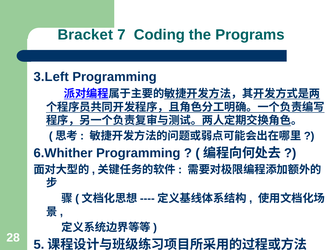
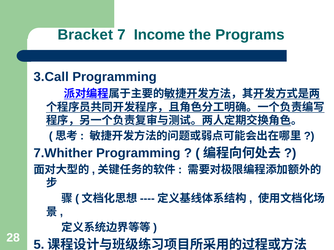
Coding: Coding -> Income
3.Left: 3.Left -> 3.Call
6.Whither: 6.Whither -> 7.Whither
